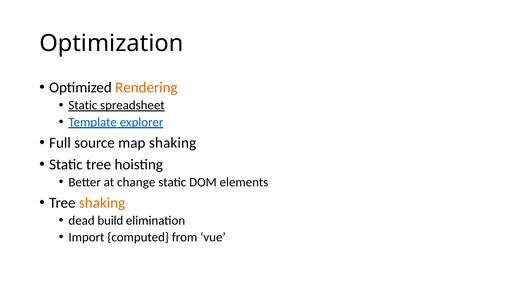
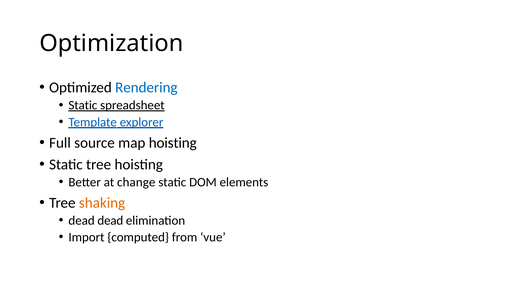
Rendering colour: orange -> blue
map shaking: shaking -> hoisting
dead build: build -> dead
